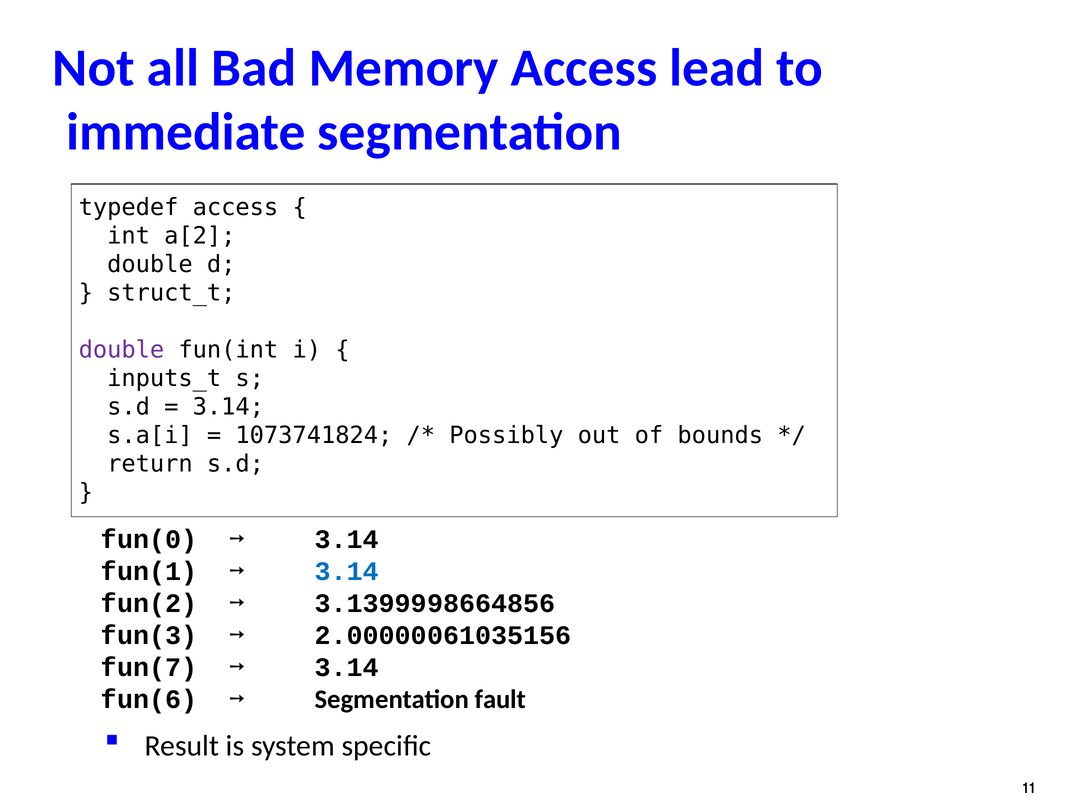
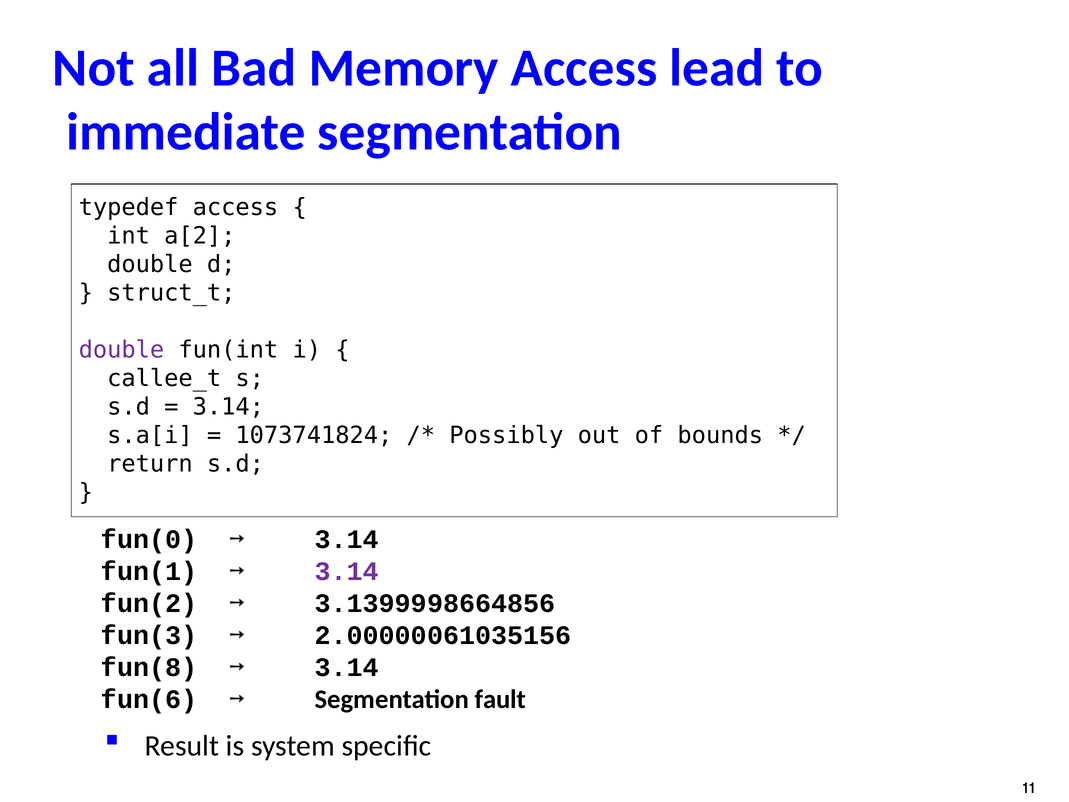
inputs_t: inputs_t -> callee_t
3.14 at (347, 571) colour: blue -> purple
fun(7: fun(7 -> fun(8
